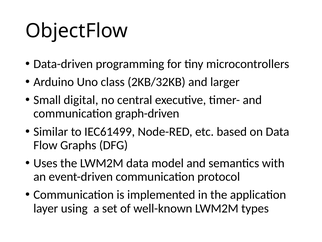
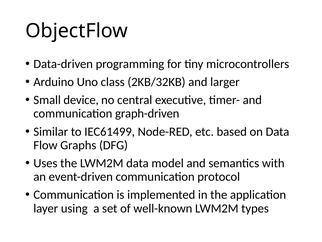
digital: digital -> device
